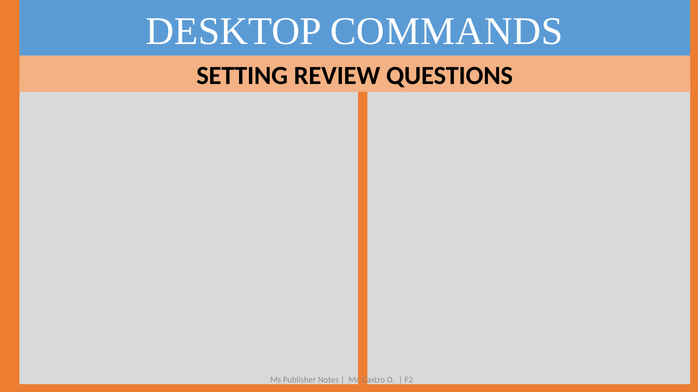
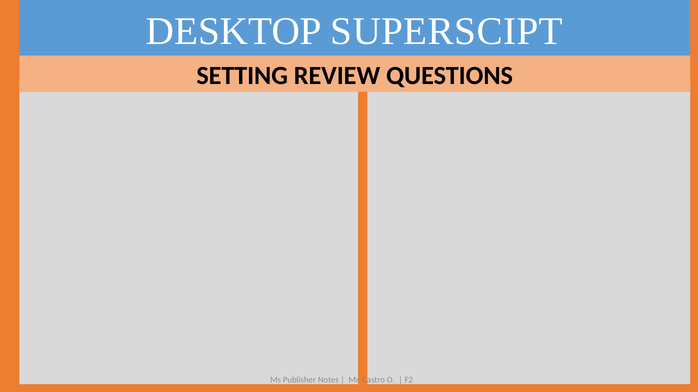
COMMANDS: COMMANDS -> SUPERSCIPT
